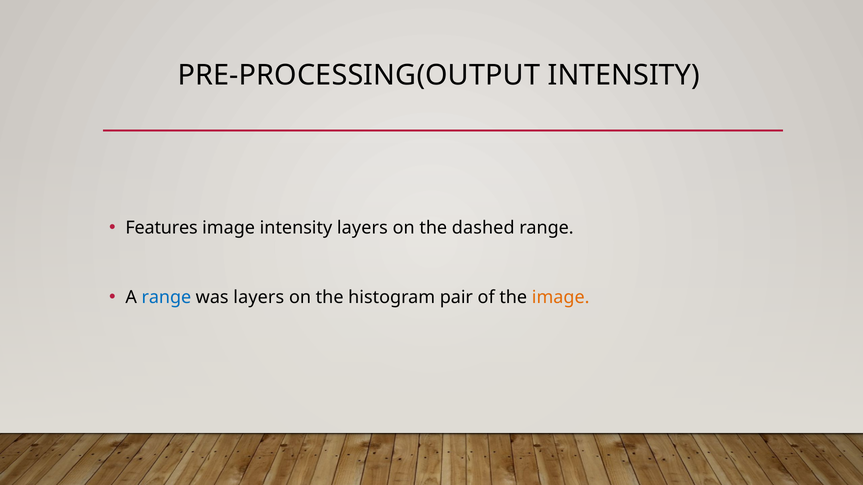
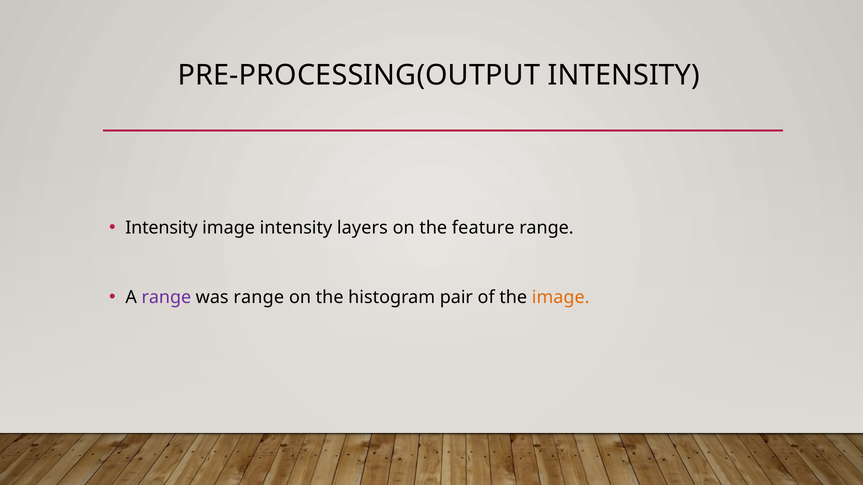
Features at (162, 228): Features -> Intensity
dashed: dashed -> feature
range at (166, 298) colour: blue -> purple
was layers: layers -> range
